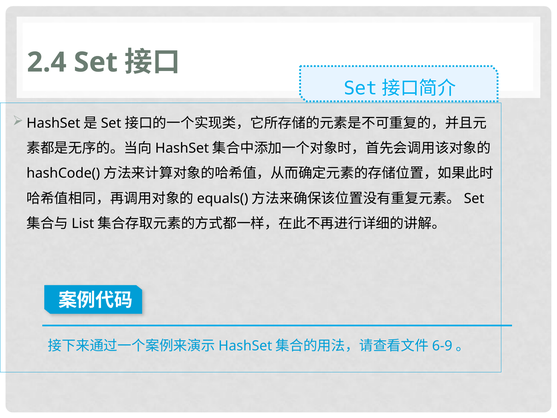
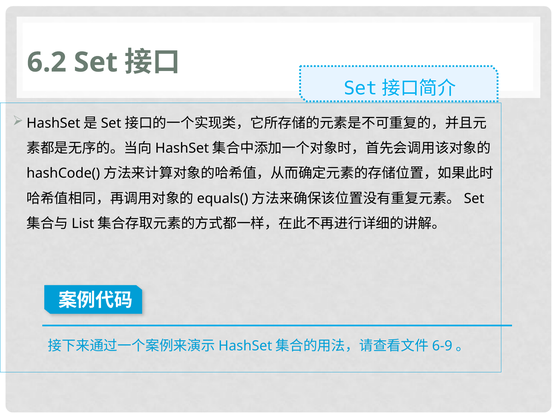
2.4: 2.4 -> 6.2
